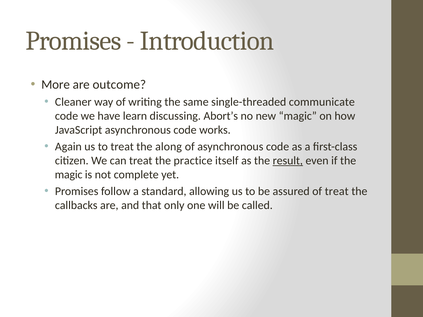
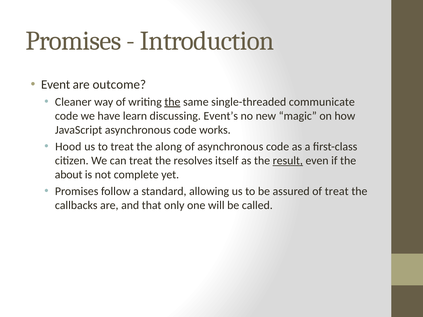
More: More -> Event
the at (172, 102) underline: none -> present
Abort’s: Abort’s -> Event’s
Again: Again -> Hood
practice: practice -> resolves
magic at (69, 175): magic -> about
